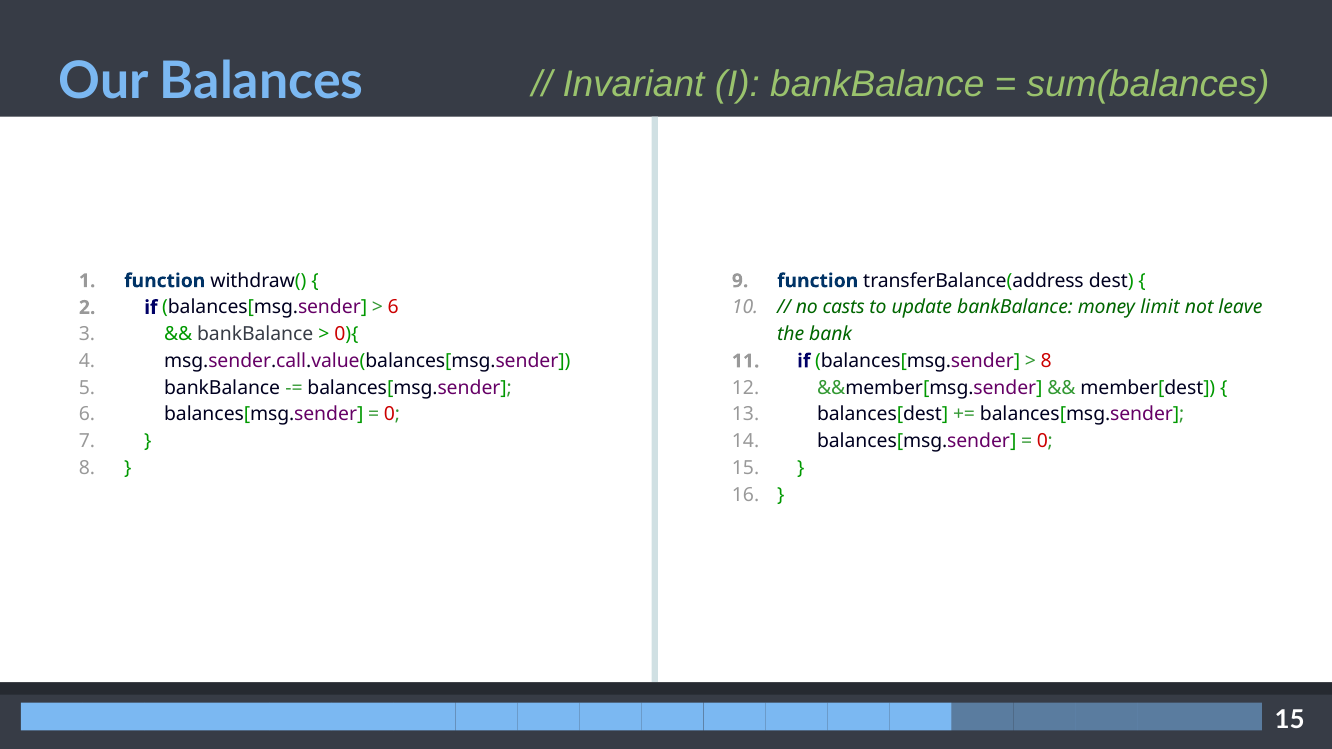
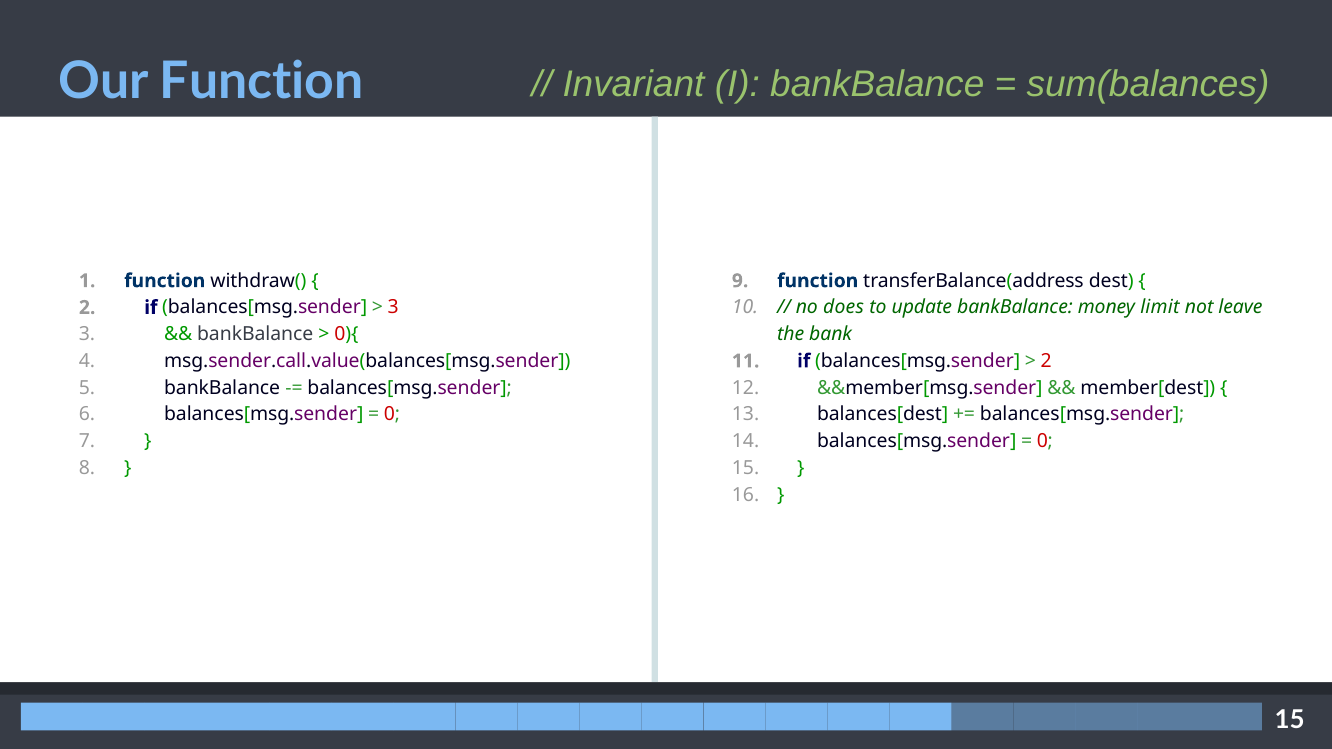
Our Balances: Balances -> Function
casts: casts -> does
6 at (393, 308): 6 -> 3
8 at (1046, 361): 8 -> 2
